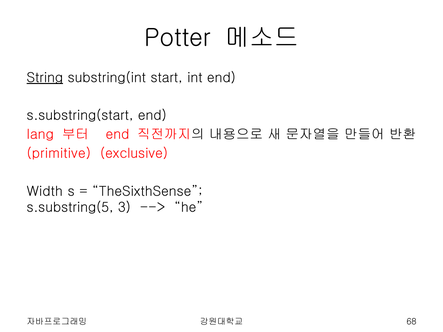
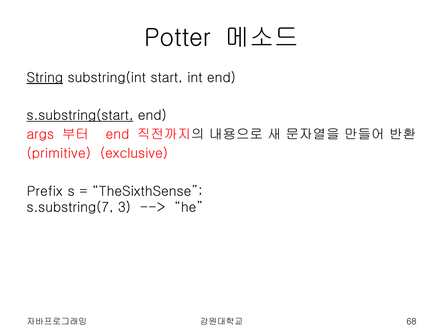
s.substring(start underline: none -> present
lang: lang -> args
Width: Width -> Prefix
s.substring(5: s.substring(5 -> s.substring(7
